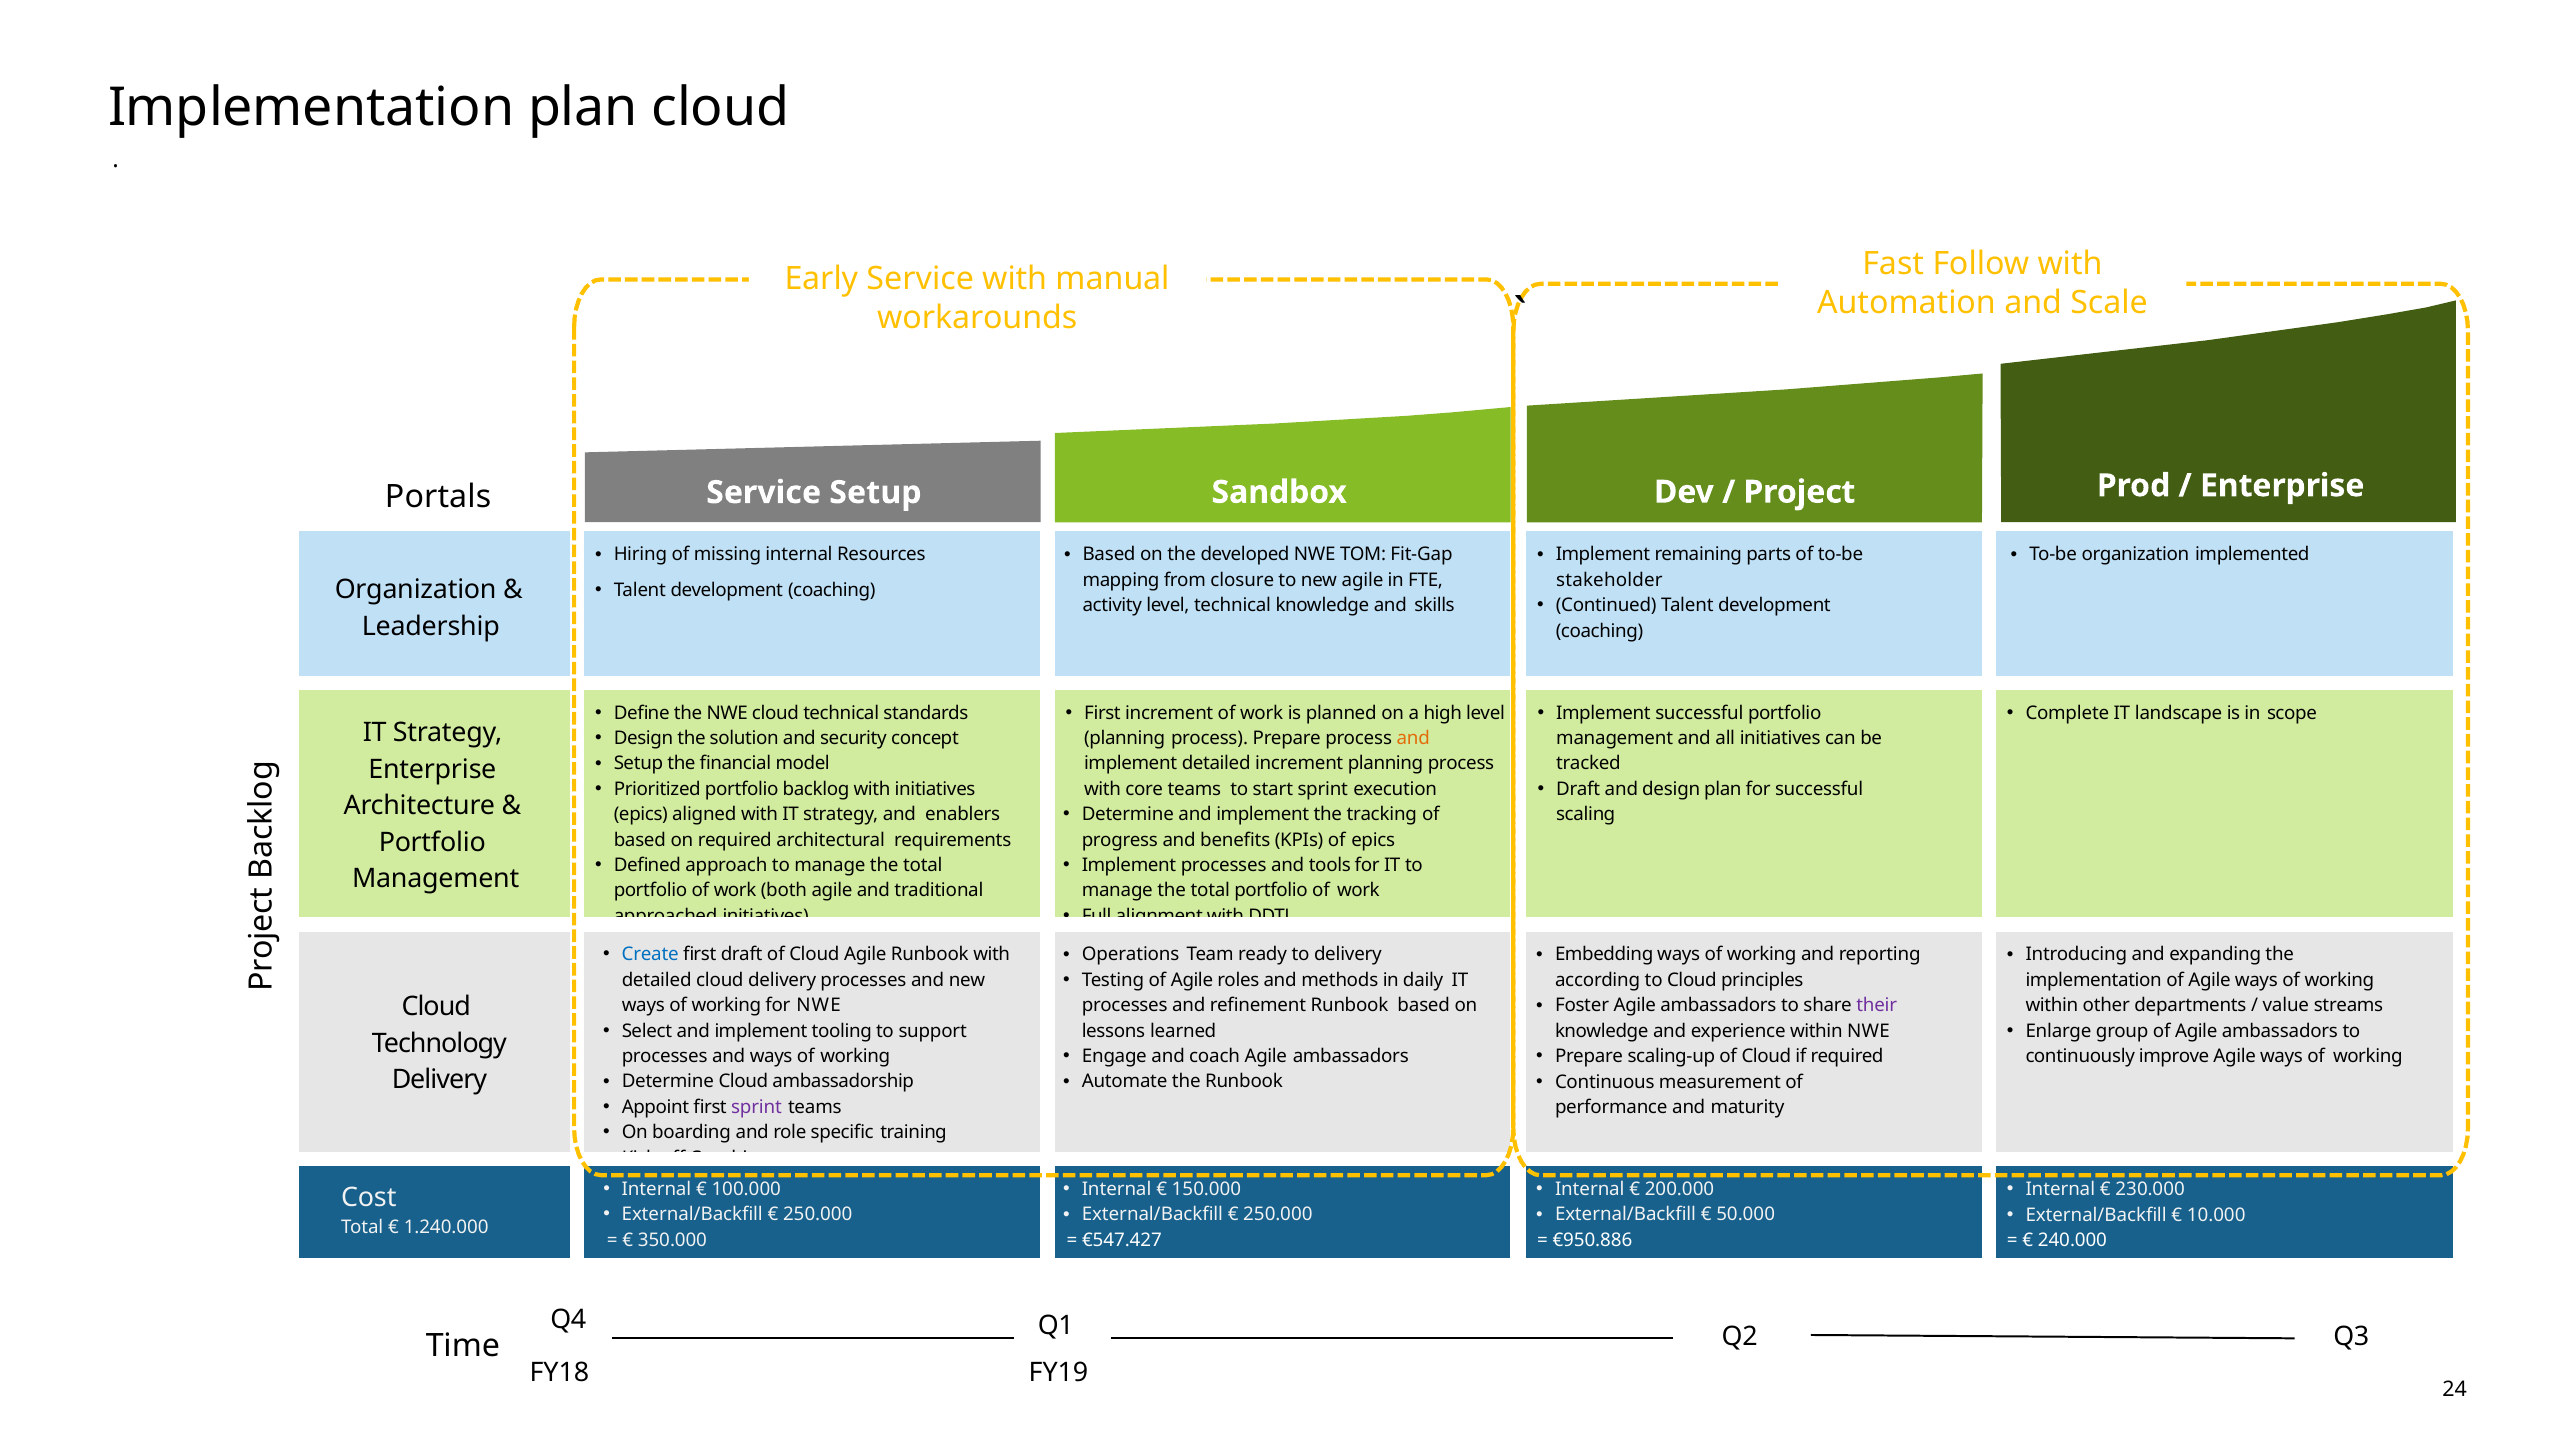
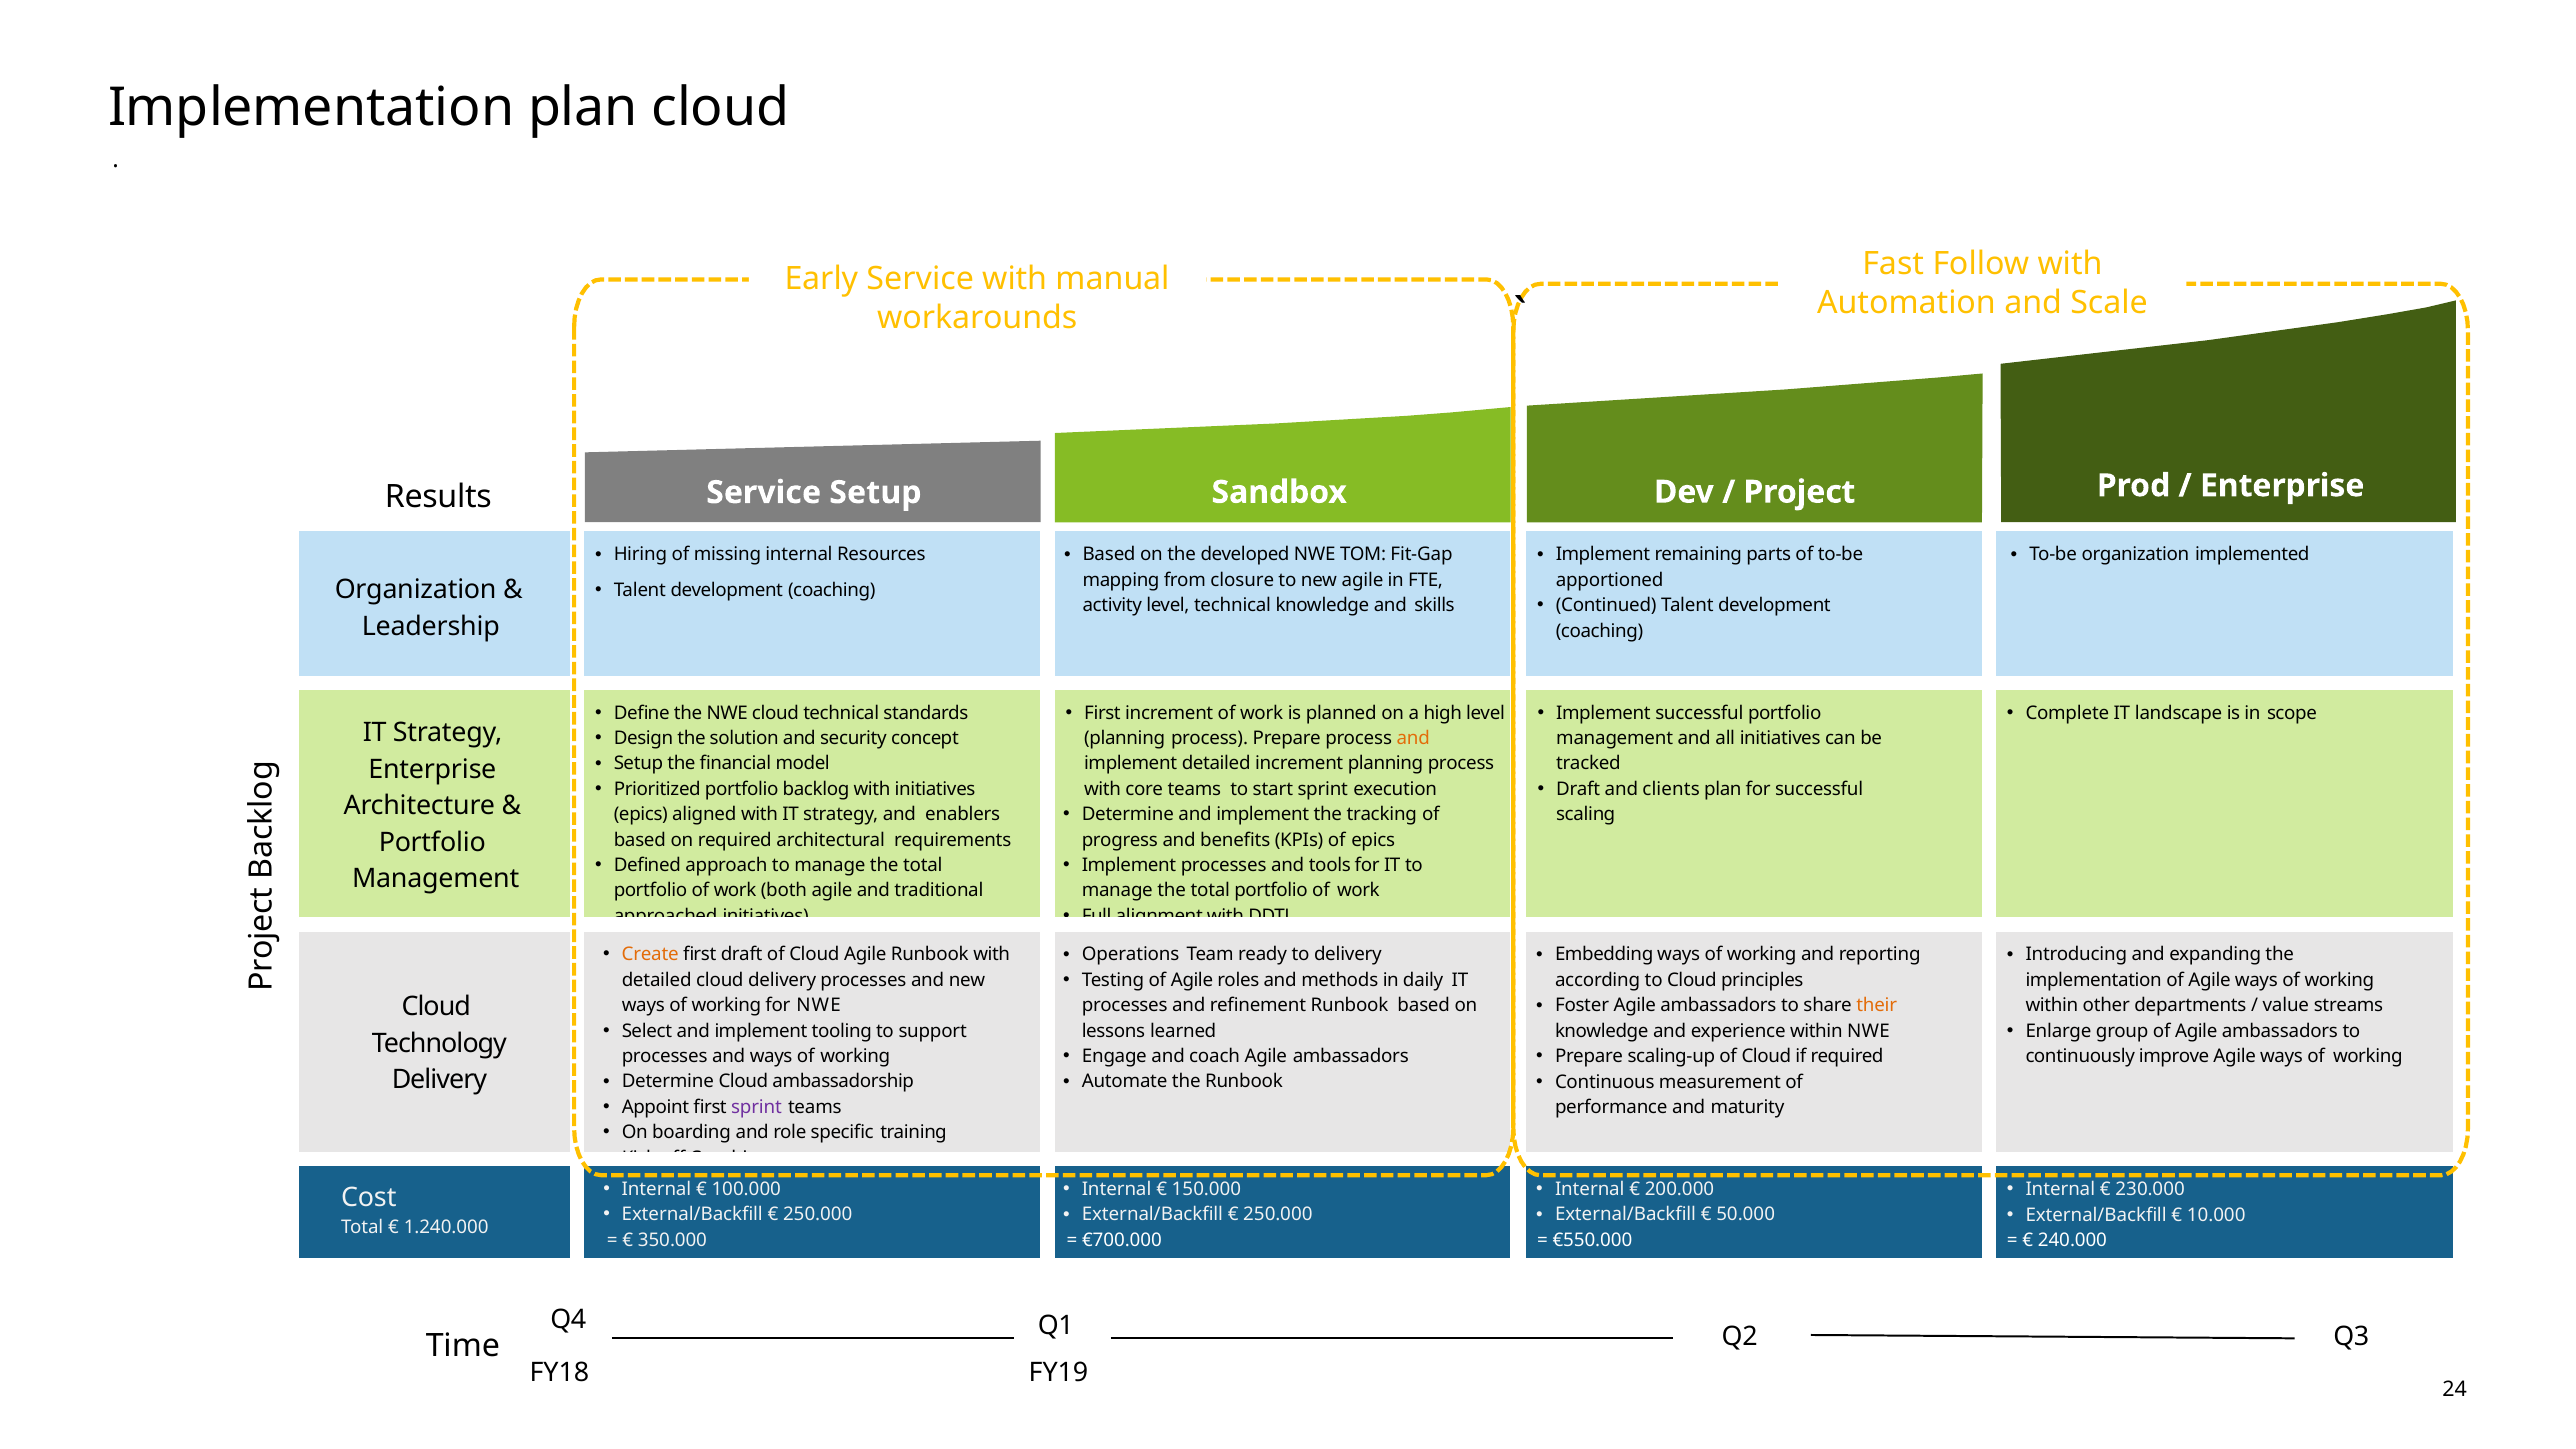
Portals: Portals -> Results
stakeholder: stakeholder -> apportioned
and design: design -> clients
Create colour: blue -> orange
their colour: purple -> orange
€547.427: €547.427 -> €700.000
€950.886: €950.886 -> €550.000
